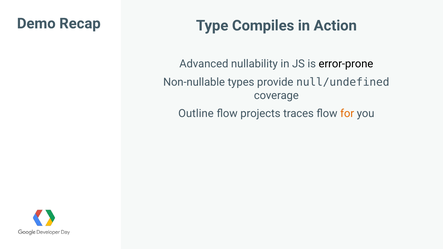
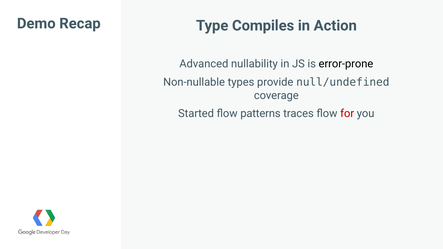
Outline at (196, 114): Outline -> Started
projects: projects -> patterns
for colour: orange -> red
